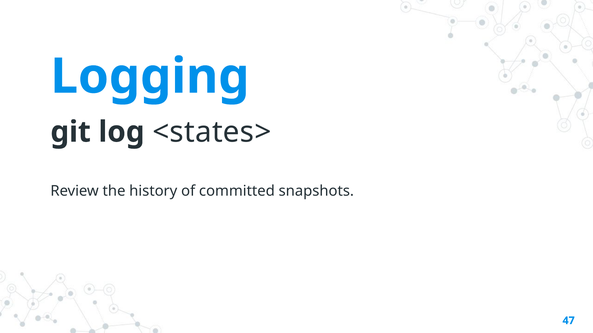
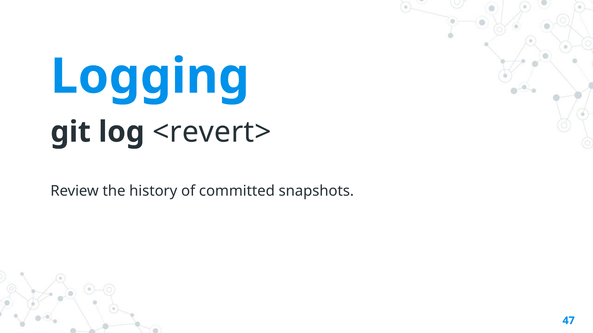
<states>: <states> -> <revert>
